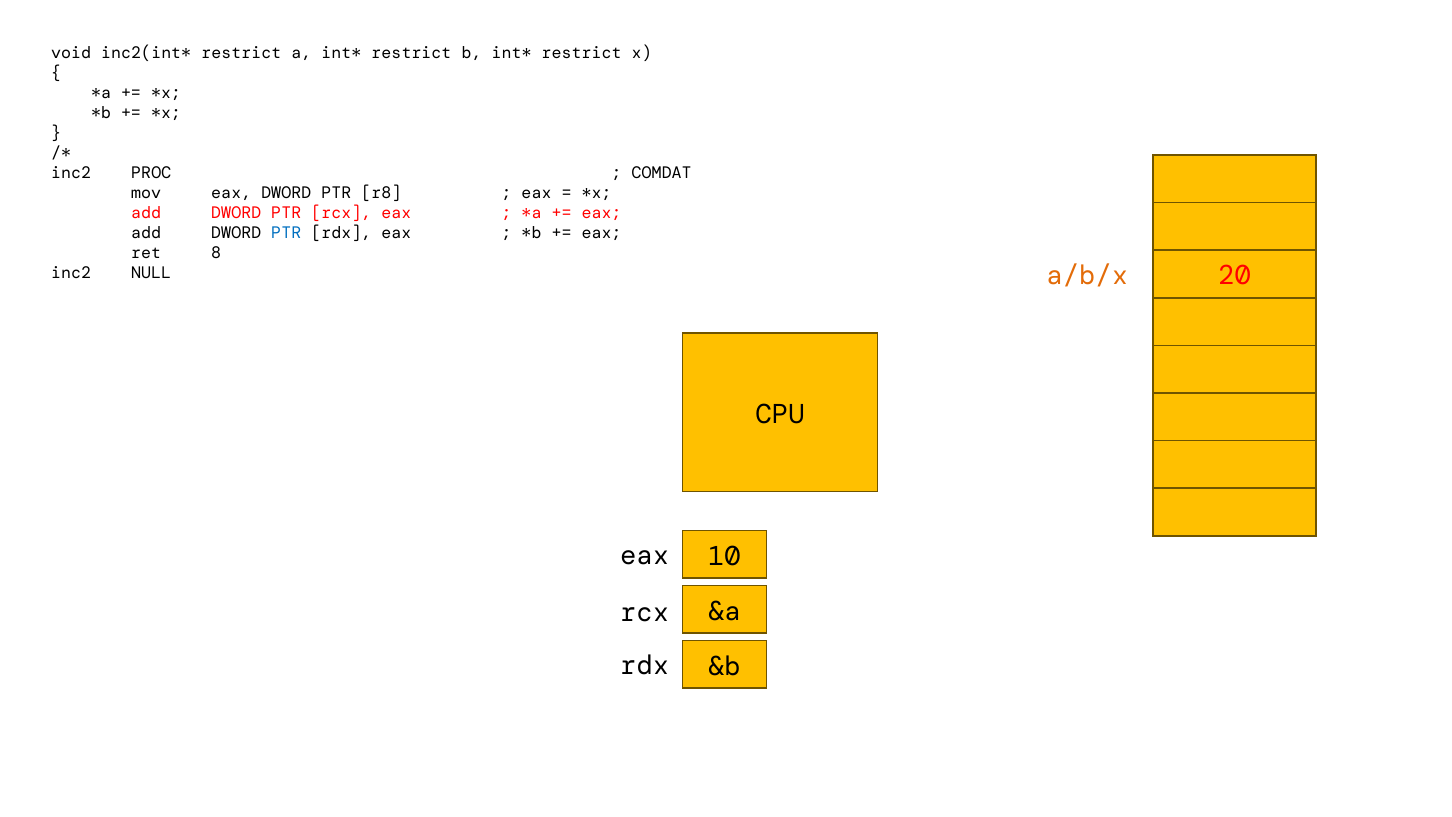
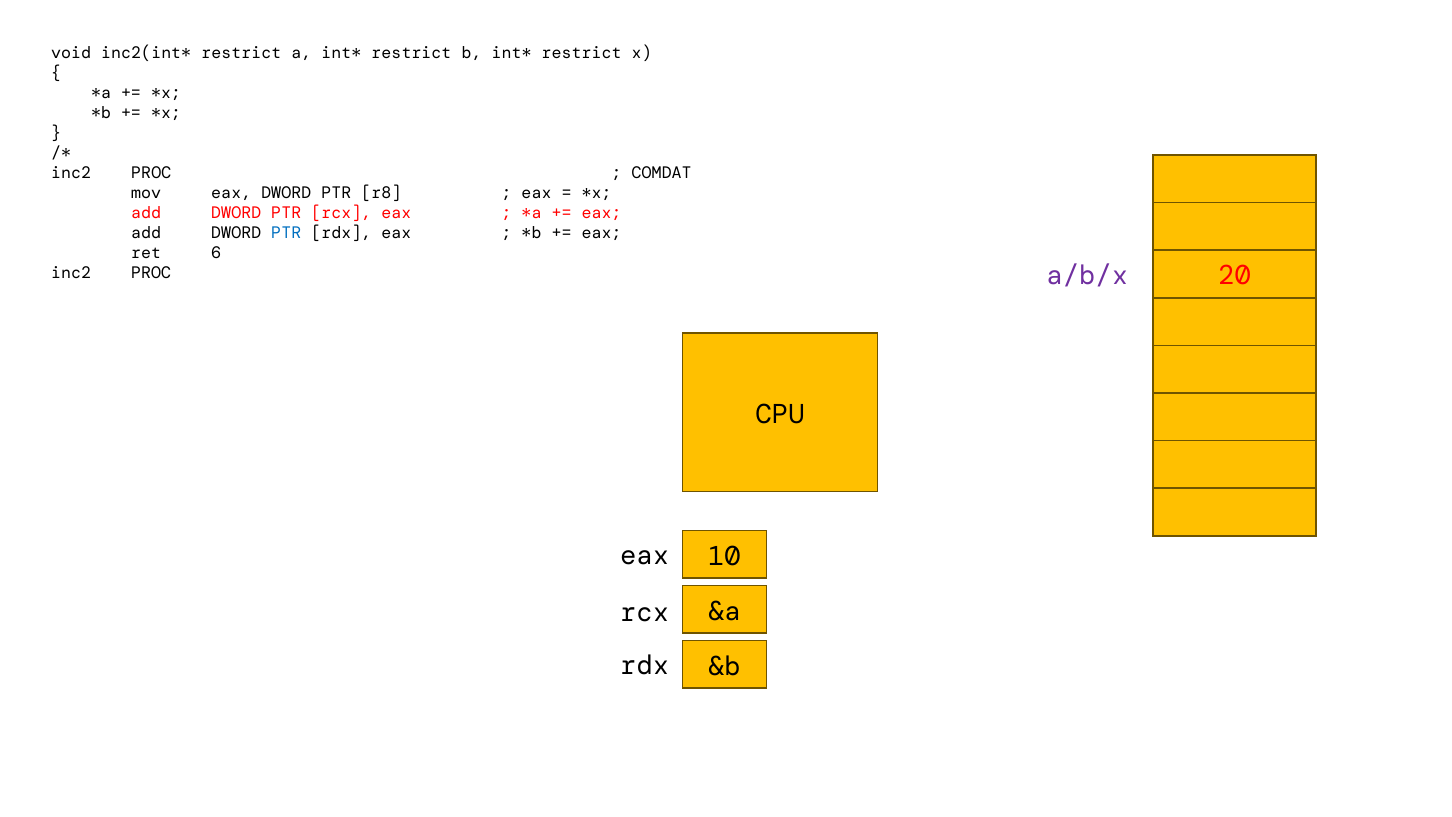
8: 8 -> 6
a/b/x colour: orange -> purple
NULL at (151, 273): NULL -> PROC
